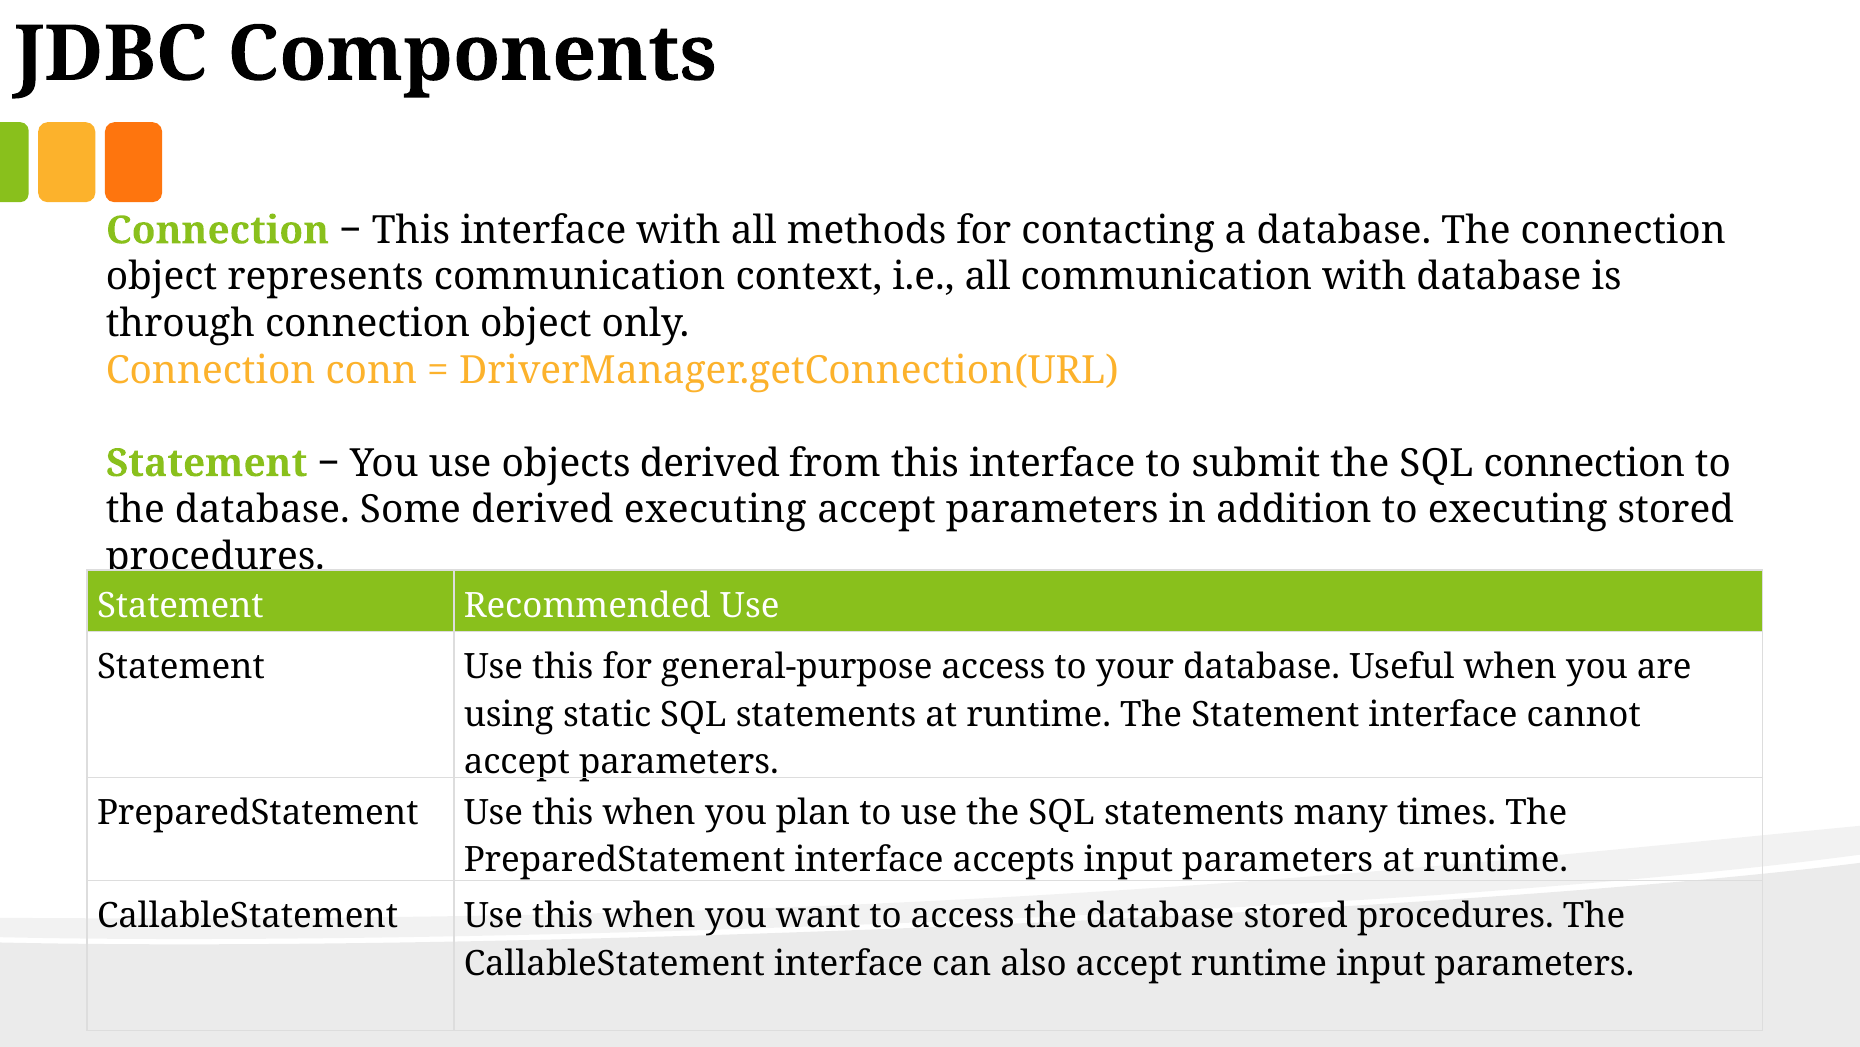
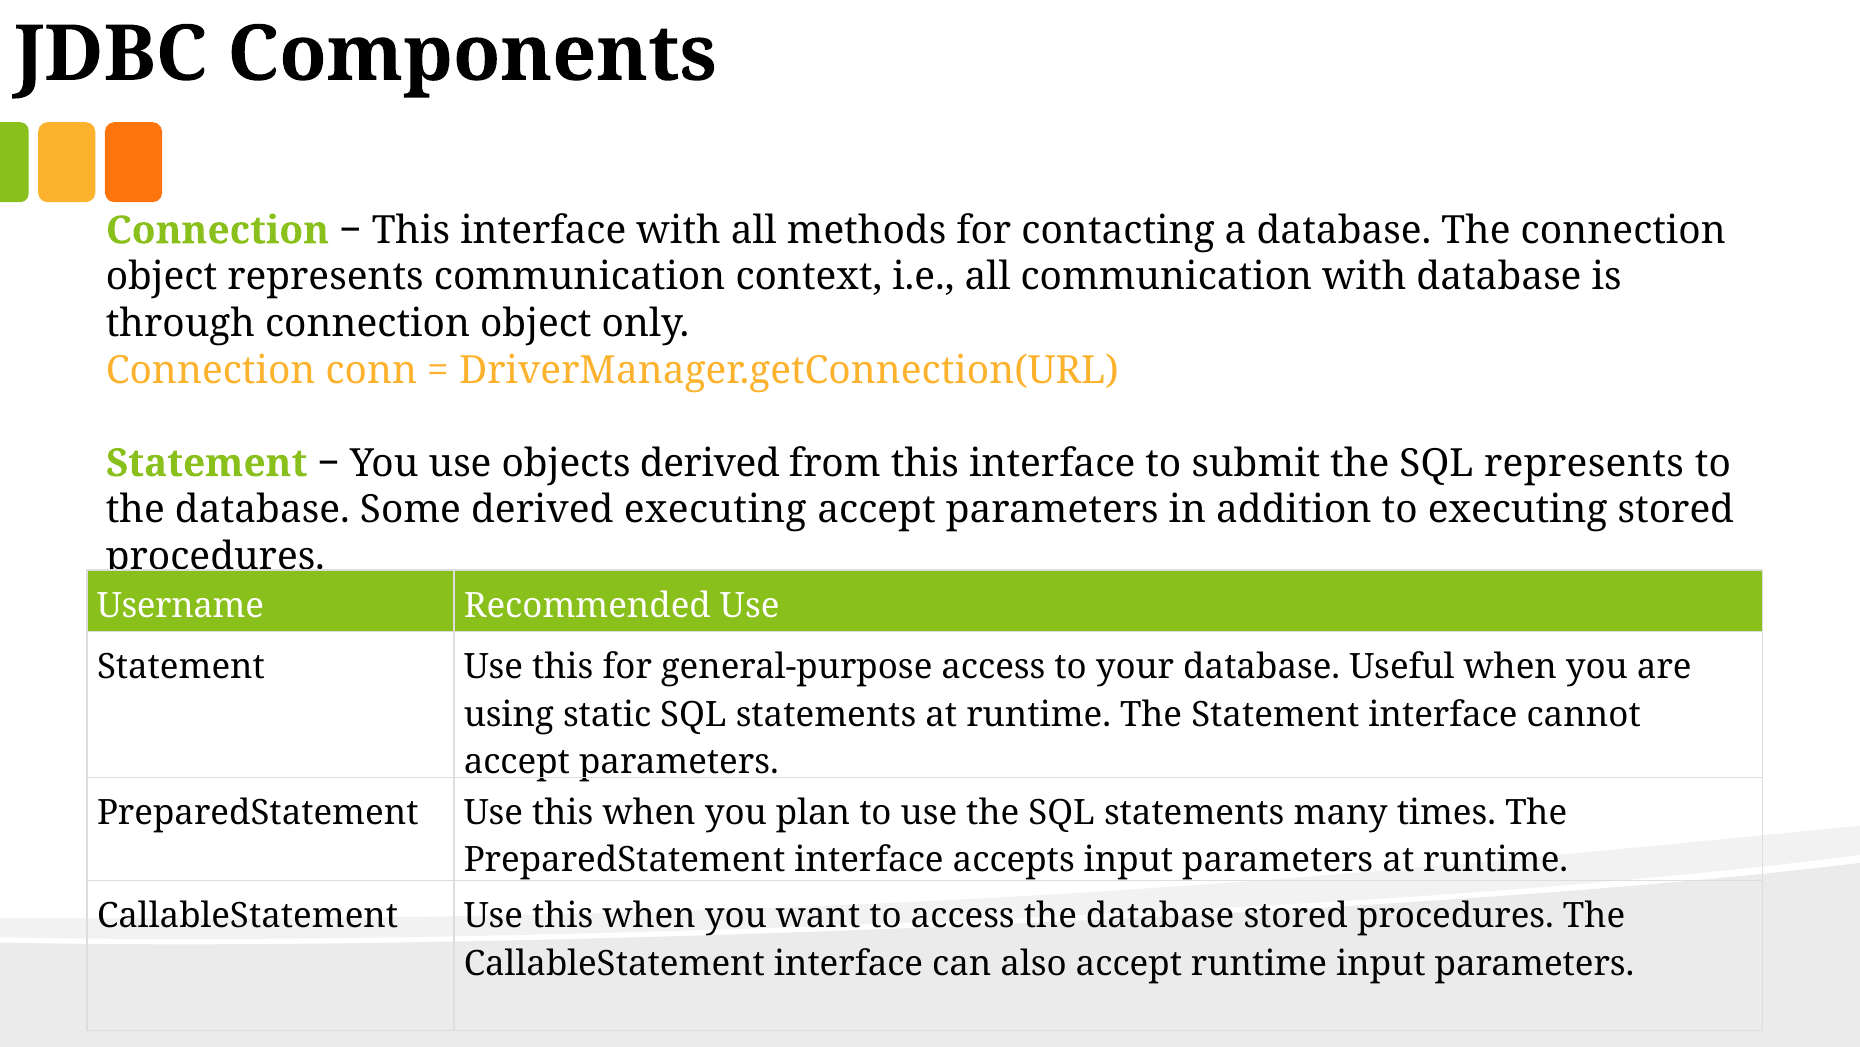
SQL connection: connection -> represents
Statement at (180, 605): Statement -> Username
